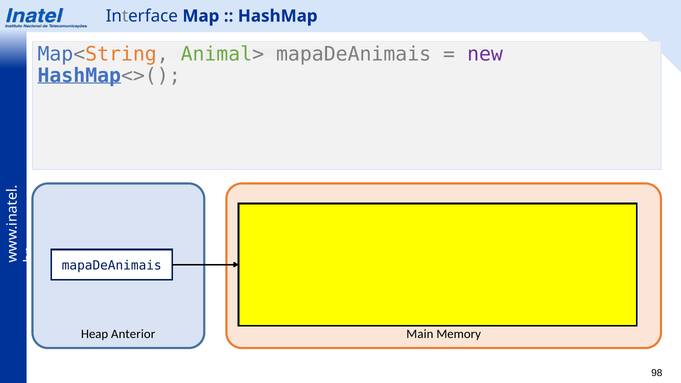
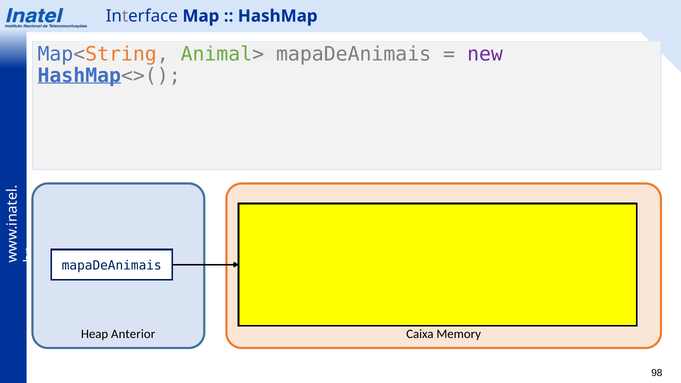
Main: Main -> Caixa
